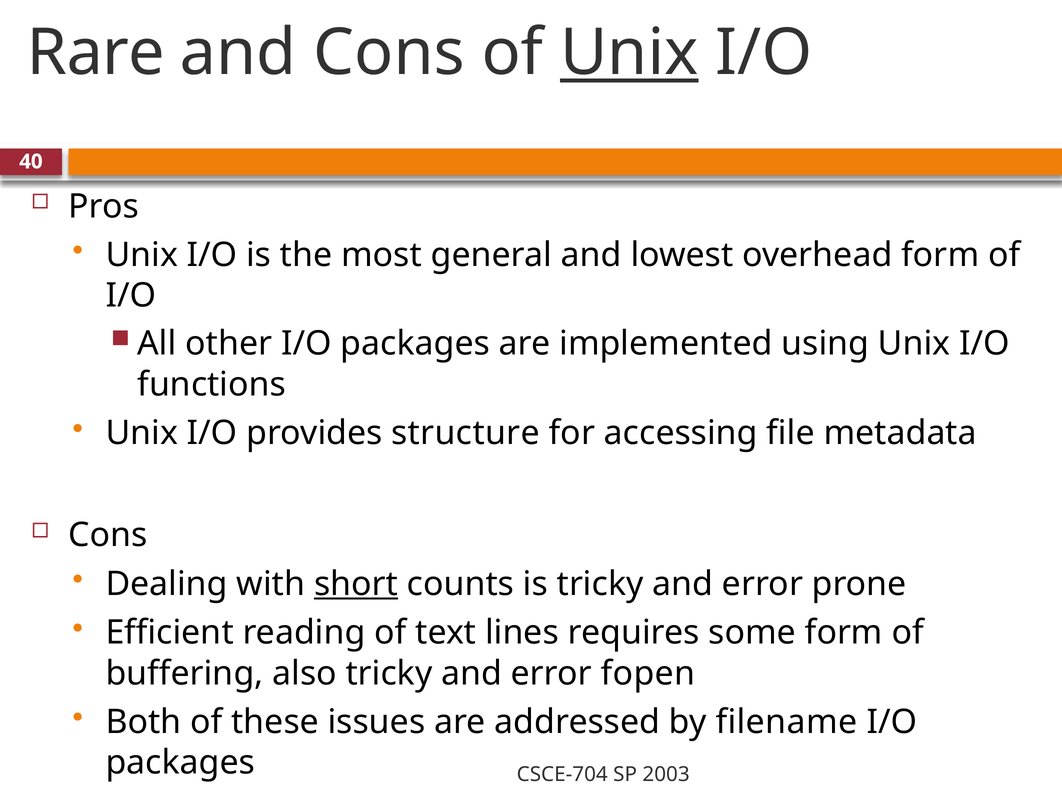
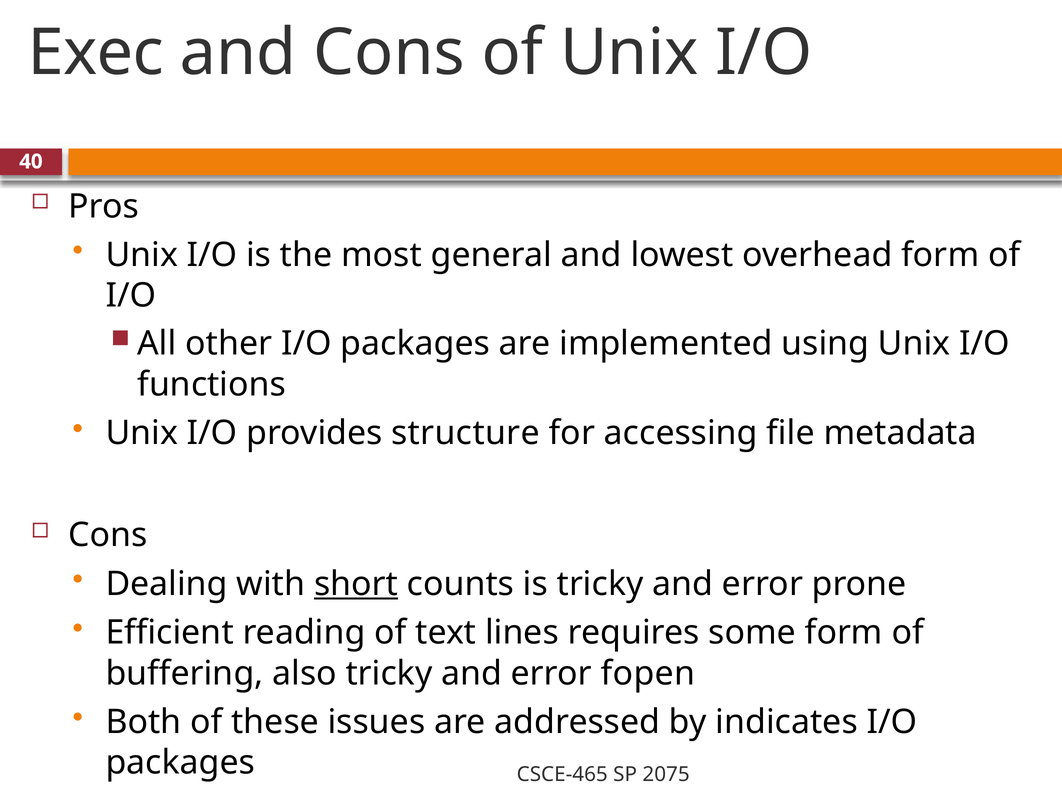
Rare: Rare -> Exec
Unix at (629, 53) underline: present -> none
filename: filename -> indicates
CSCE-704: CSCE-704 -> CSCE-465
2003: 2003 -> 2075
